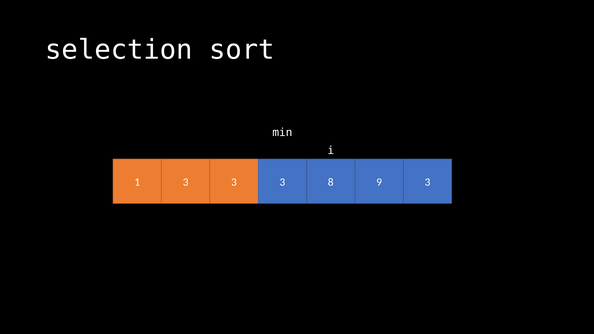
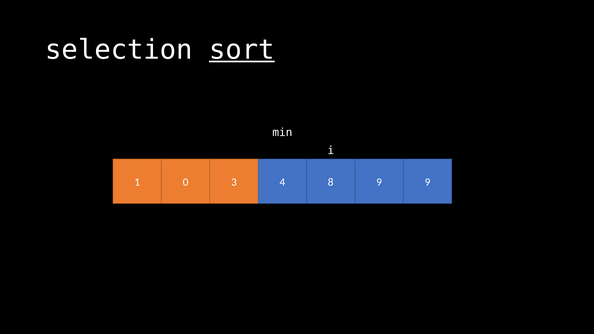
sort underline: none -> present
1 3: 3 -> 0
3 at (282, 182): 3 -> 4
9 3: 3 -> 9
